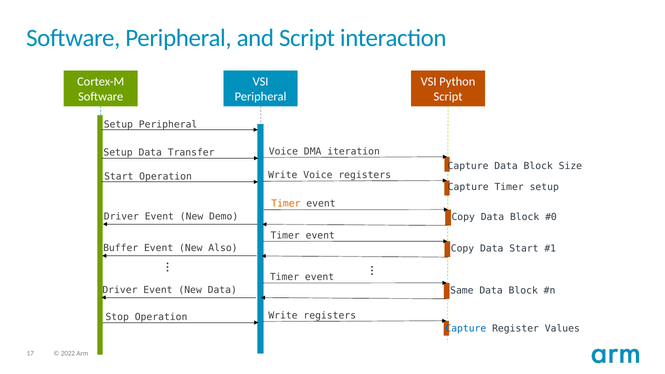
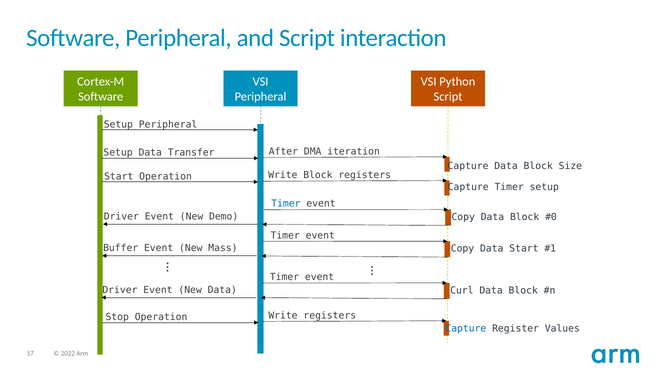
Transfer Voice: Voice -> After
Write Voice: Voice -> Block
Timer at (286, 204) colour: orange -> blue
Also: Also -> Mass
Same: Same -> Curl
